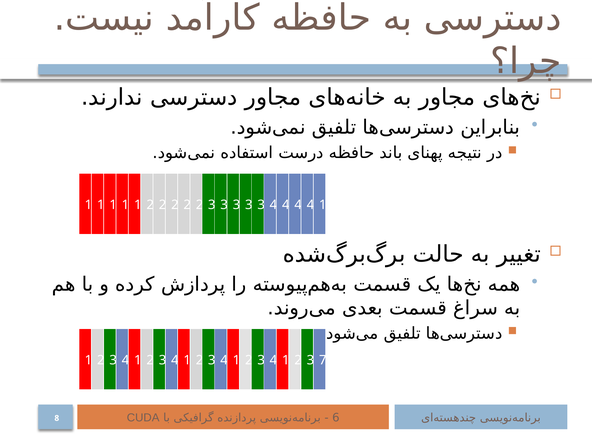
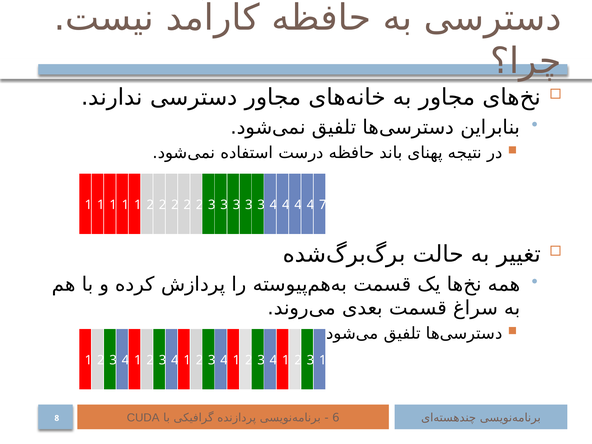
1 at (323, 205): 1 -> 7
7 at (323, 360): 7 -> 1
